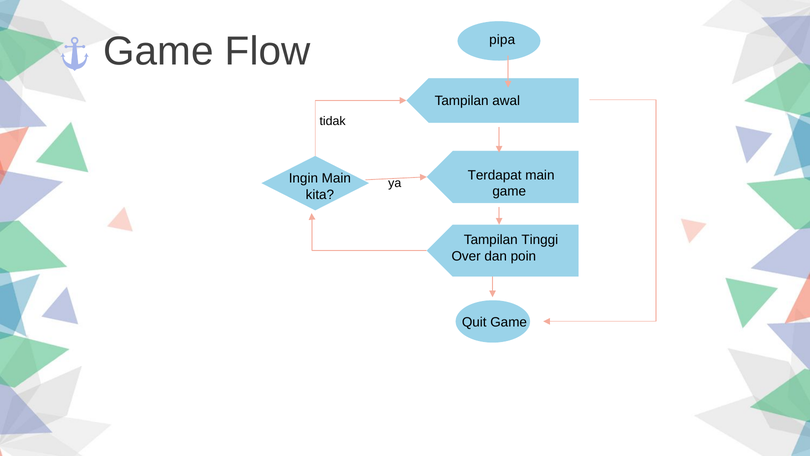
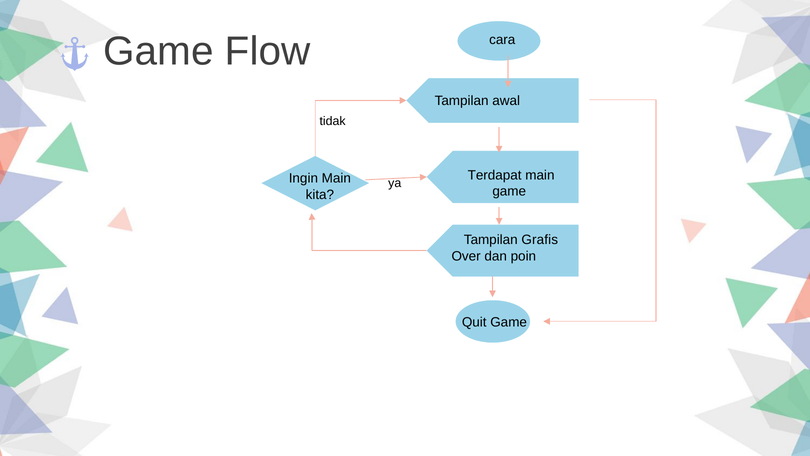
pipa: pipa -> cara
Tinggi: Tinggi -> Grafis
